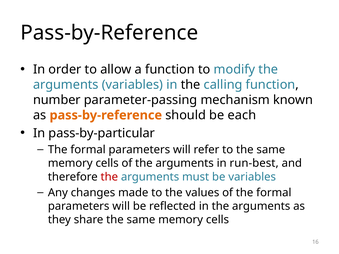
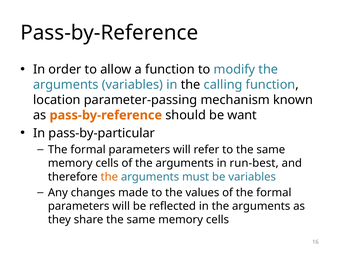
number: number -> location
each: each -> want
the at (109, 177) colour: red -> orange
